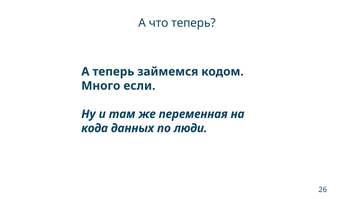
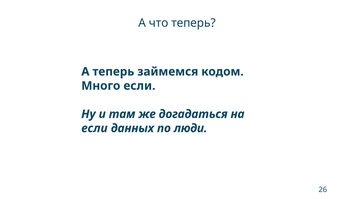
переменная: переменная -> догадаться
кода at (95, 128): кода -> если
